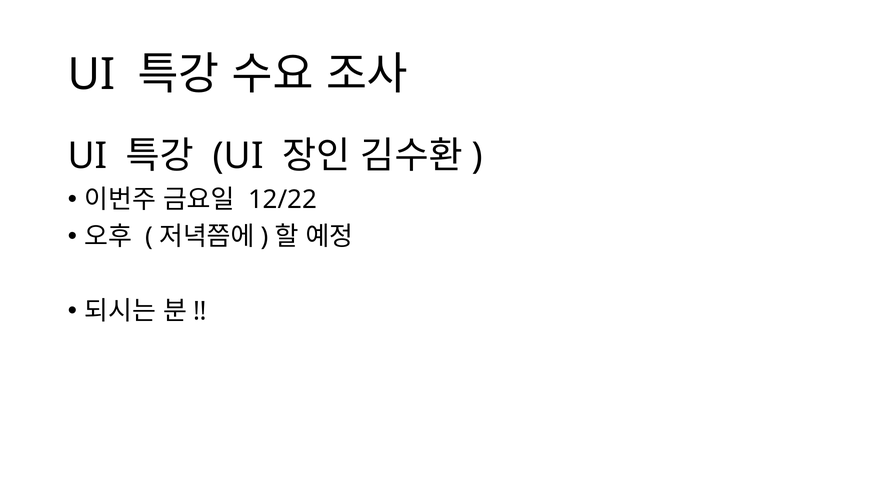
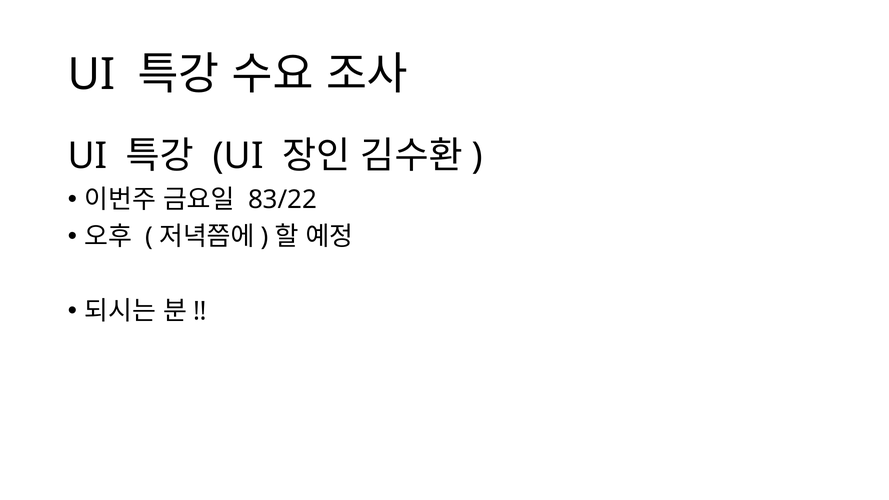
12/22: 12/22 -> 83/22
